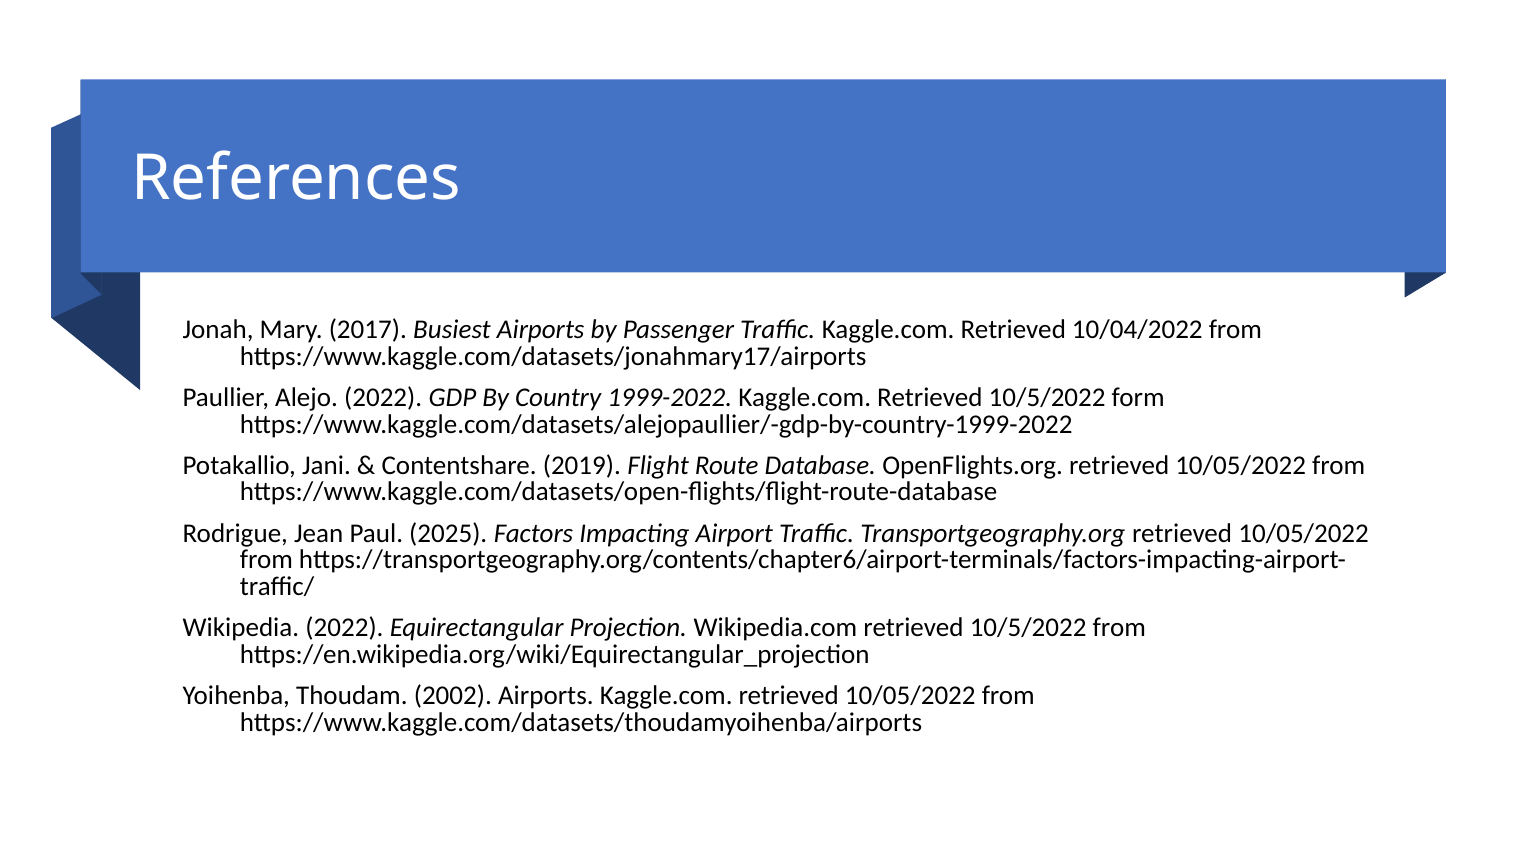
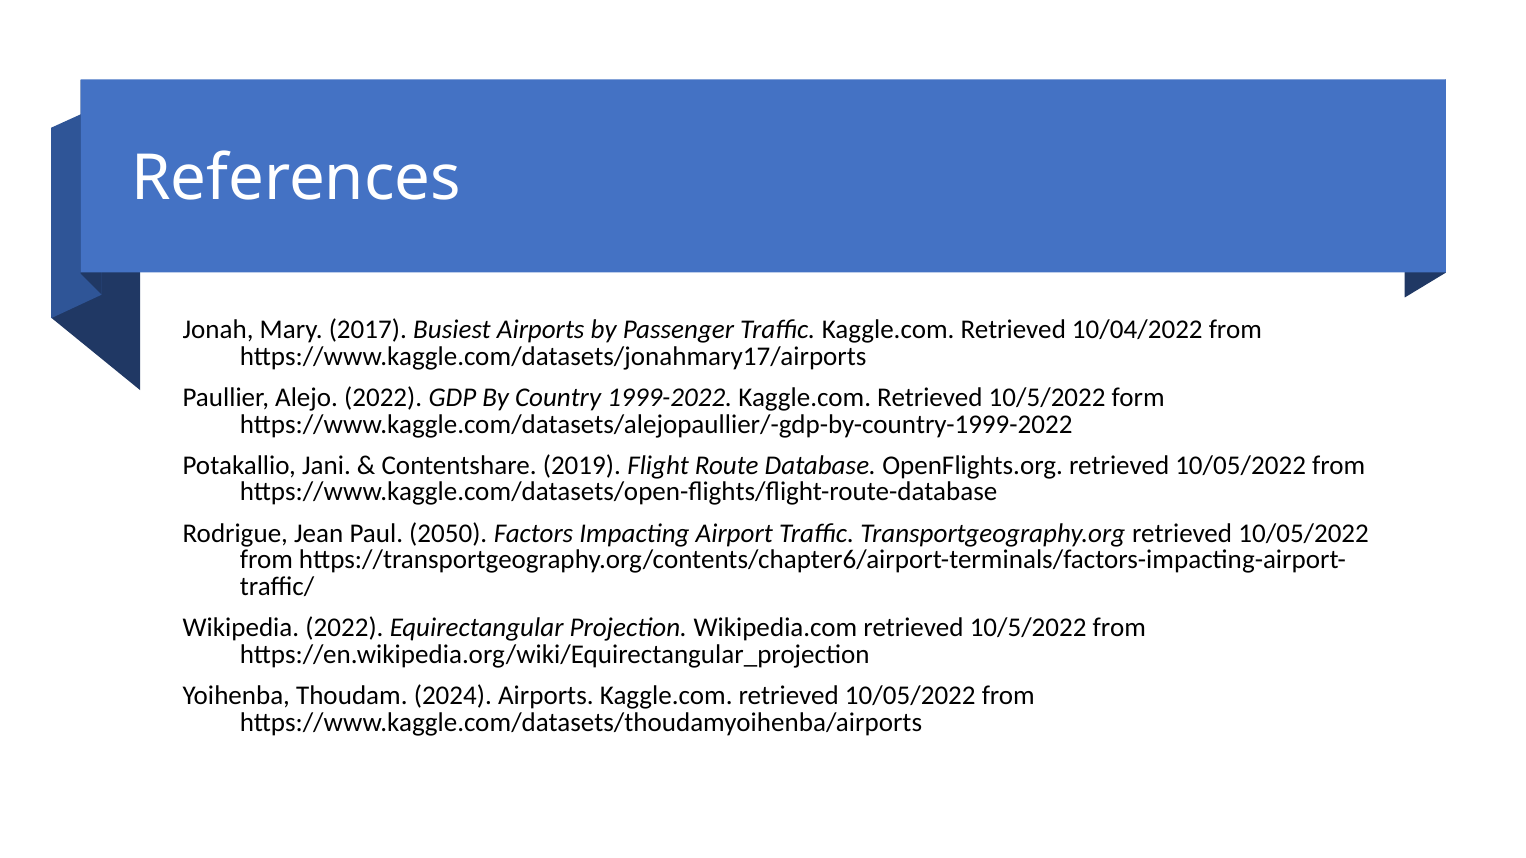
2025: 2025 -> 2050
2002: 2002 -> 2024
